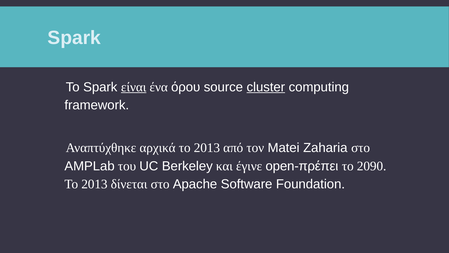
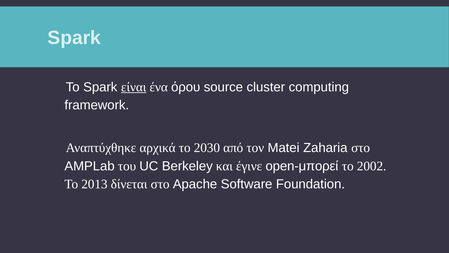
cluster underline: present -> none
αρχικά το 2013: 2013 -> 2030
open-πρέπει: open-πρέπει -> open-μπορεί
2090: 2090 -> 2002
